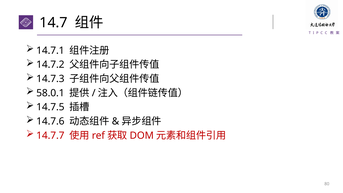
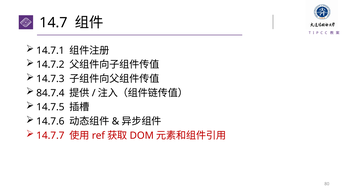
58.0.1: 58.0.1 -> 84.7.4
